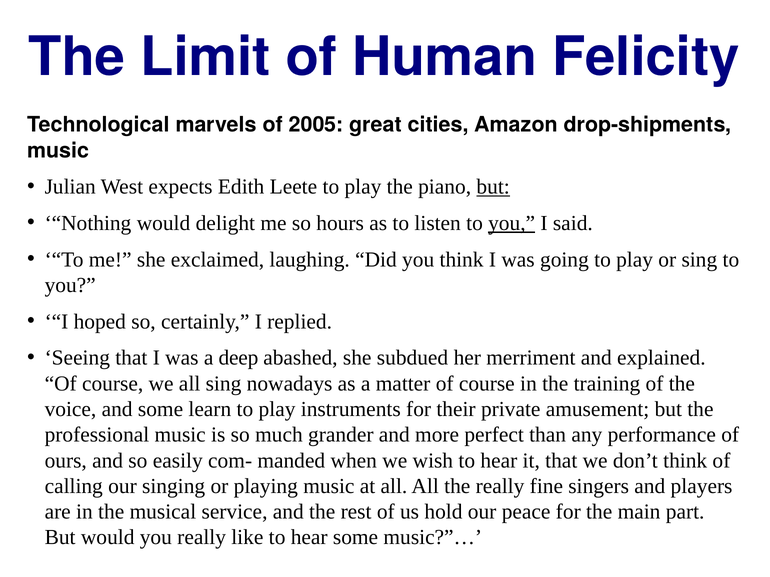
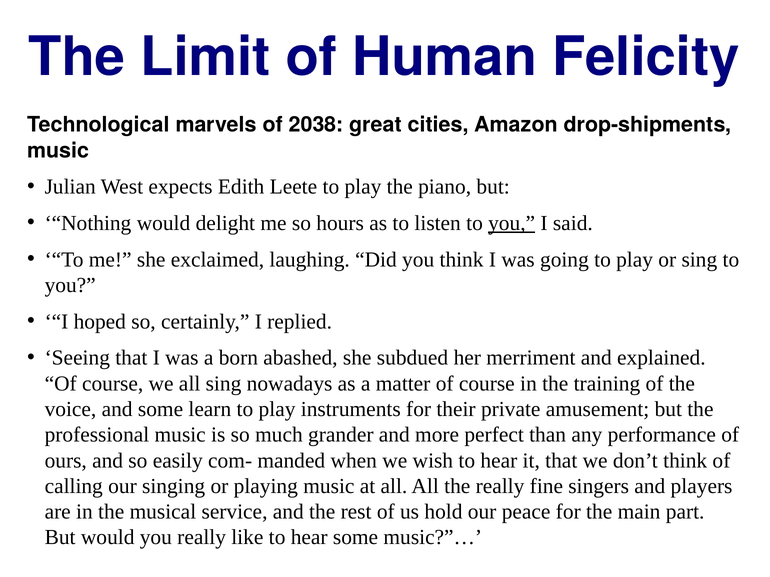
2005: 2005 -> 2038
but at (493, 187) underline: present -> none
deep: deep -> born
